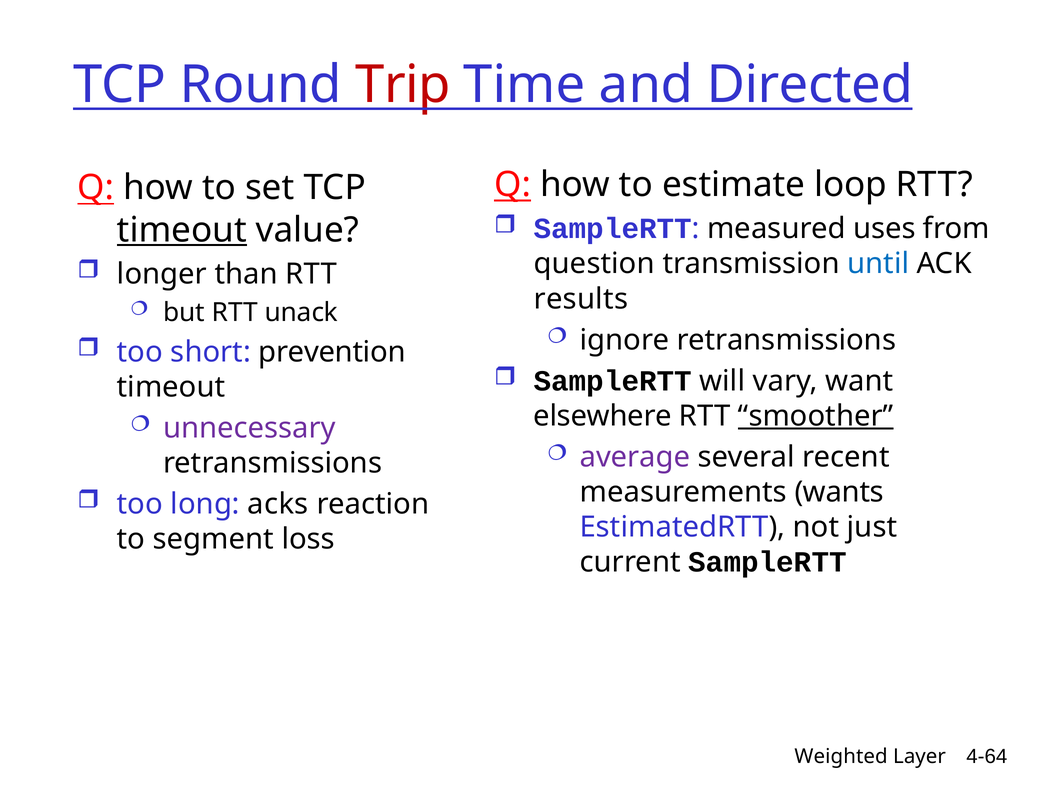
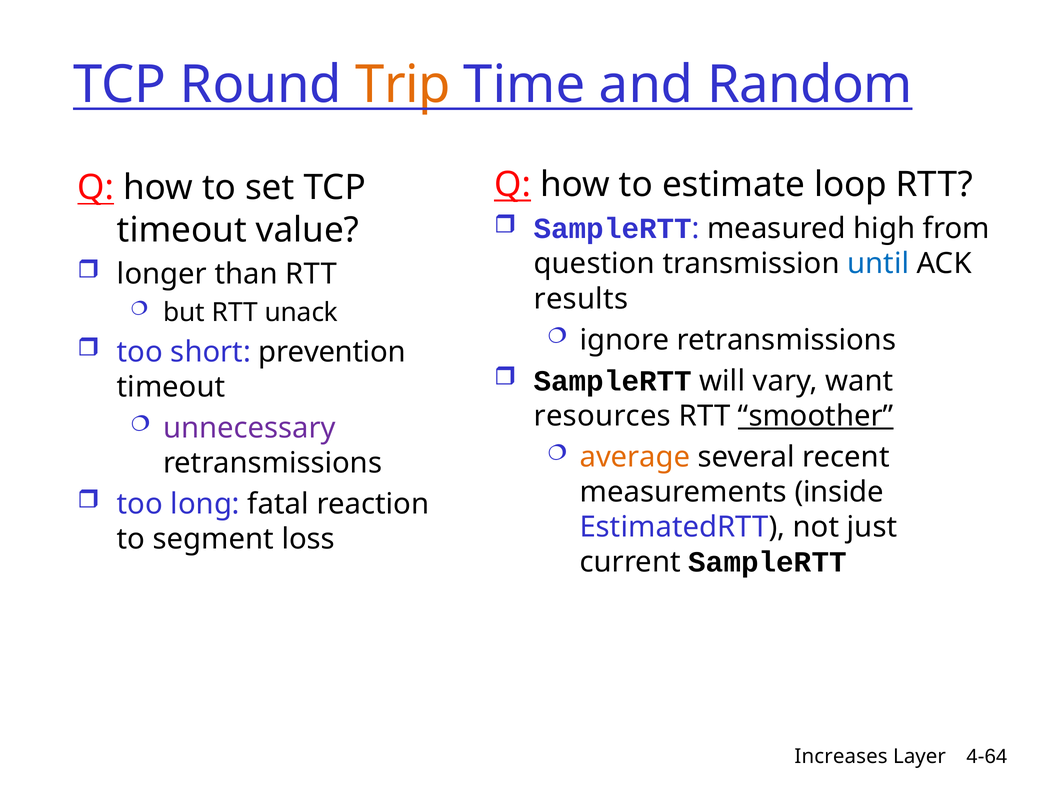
Trip colour: red -> orange
Directed: Directed -> Random
uses: uses -> high
timeout at (182, 230) underline: present -> none
elsewhere: elsewhere -> resources
average colour: purple -> orange
wants: wants -> inside
acks: acks -> fatal
Weighted: Weighted -> Increases
